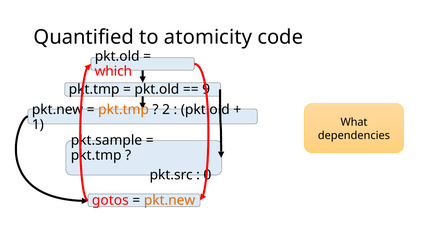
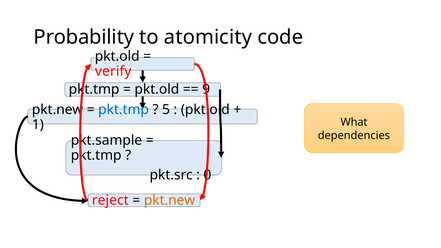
Quantified: Quantified -> Probability
which: which -> verify
pkt.tmp at (124, 110) colour: orange -> blue
2: 2 -> 5
gotos: gotos -> reject
